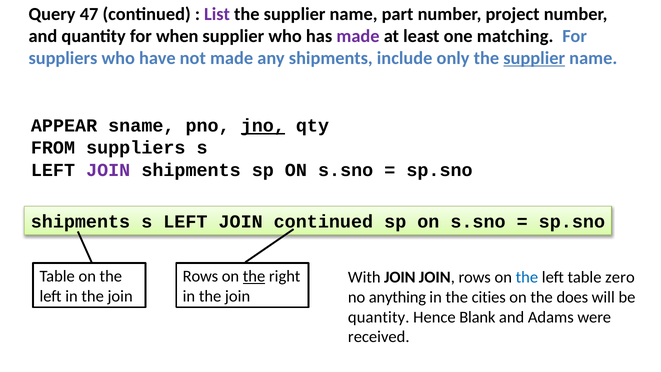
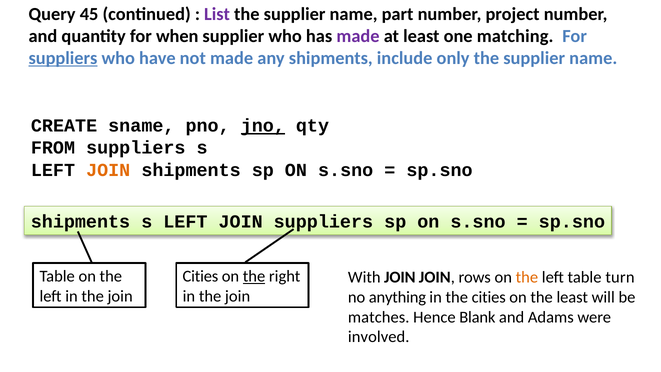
47: 47 -> 45
suppliers at (63, 58) underline: none -> present
supplier at (534, 58) underline: present -> none
APPEAR: APPEAR -> CREATE
JOIN at (108, 170) colour: purple -> orange
JOIN continued: continued -> suppliers
Rows at (200, 276): Rows -> Cities
the at (527, 277) colour: blue -> orange
zero: zero -> turn
the does: does -> least
quantity at (379, 317): quantity -> matches
received: received -> involved
